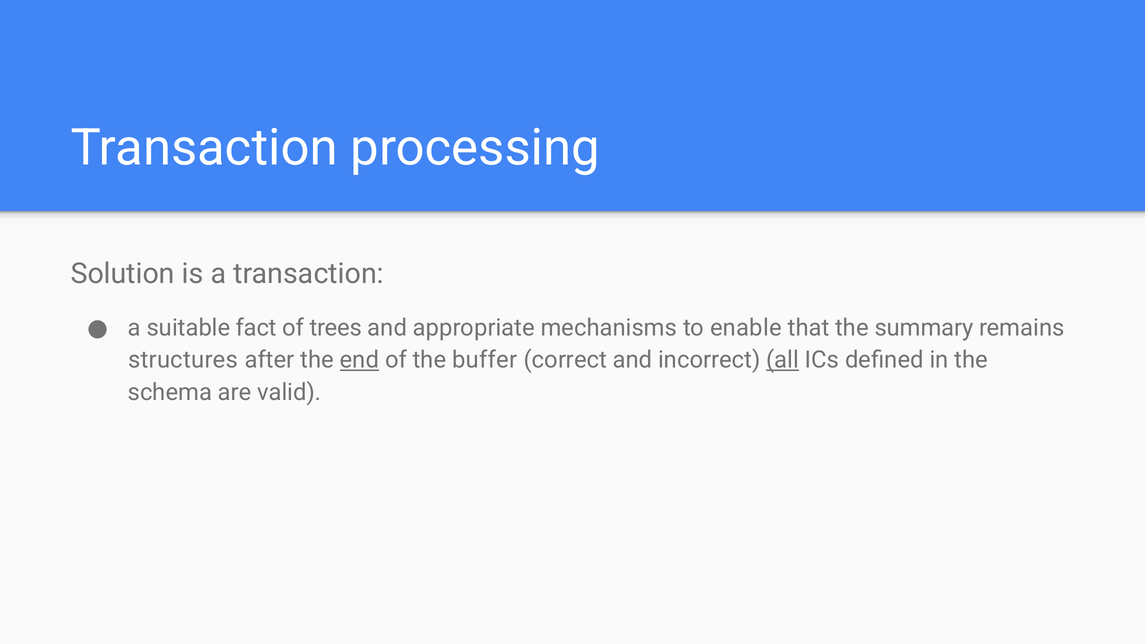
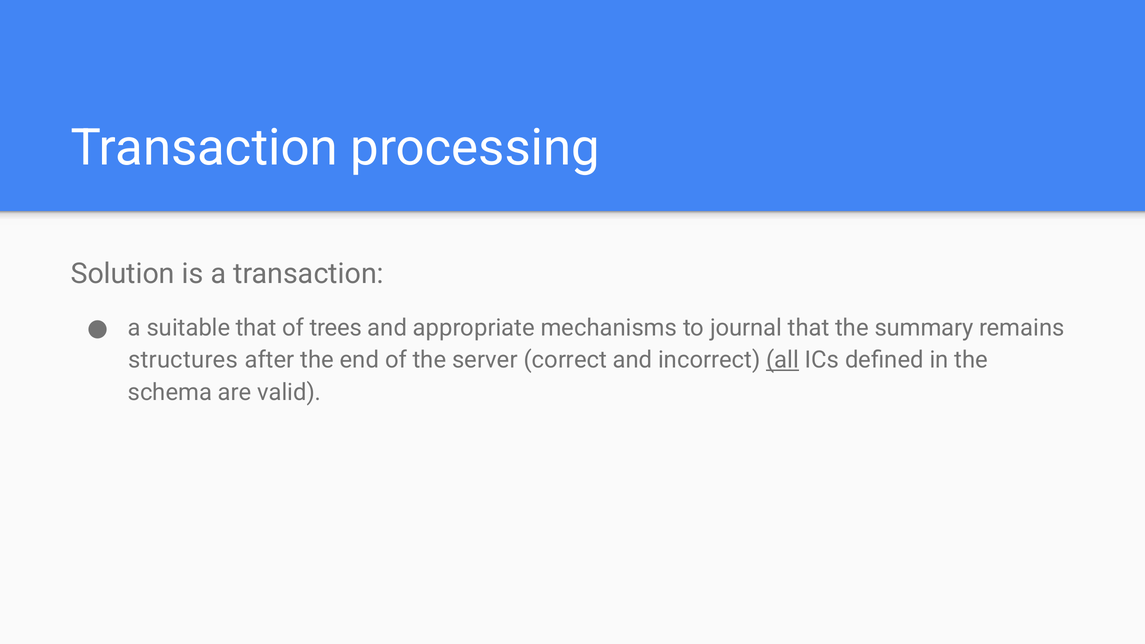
suitable fact: fact -> that
enable: enable -> journal
end underline: present -> none
buffer: buffer -> server
